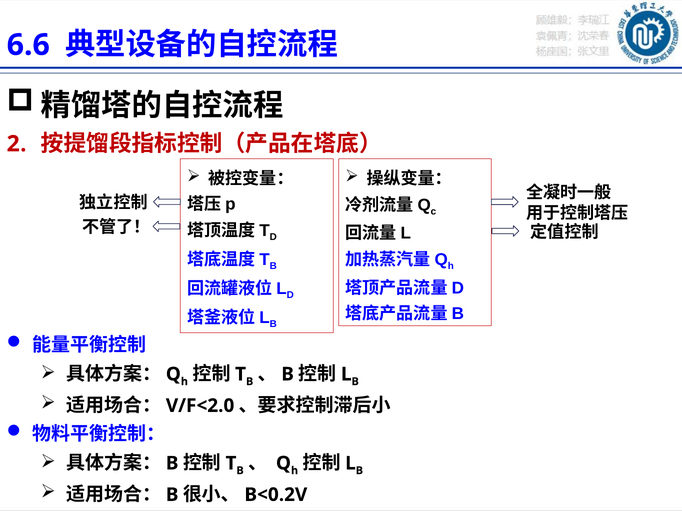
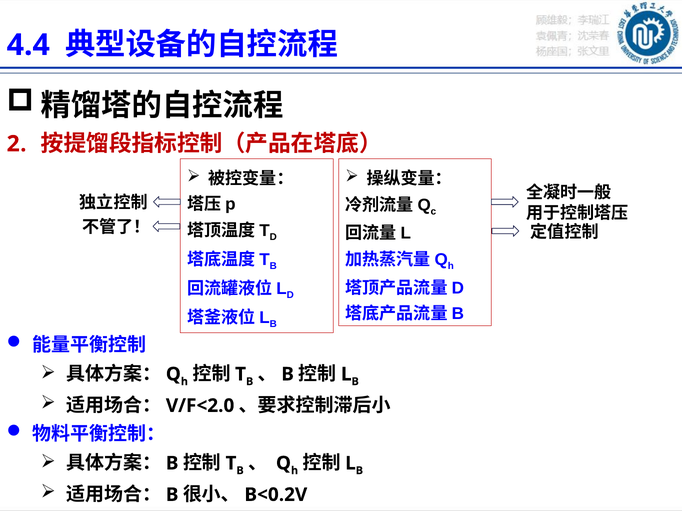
6.6: 6.6 -> 4.4
